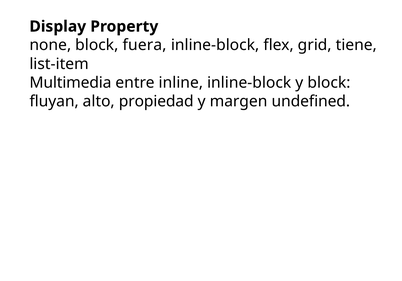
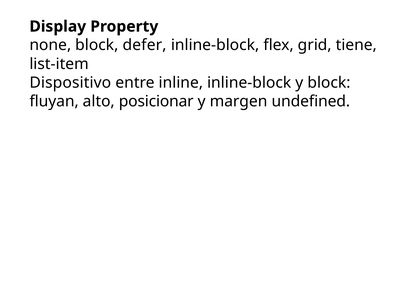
fuera: fuera -> defer
Multimedia: Multimedia -> Dispositivo
propiedad: propiedad -> posicionar
